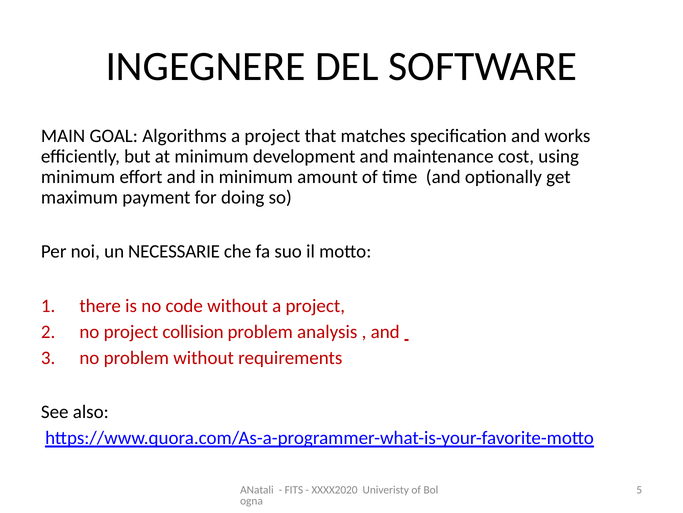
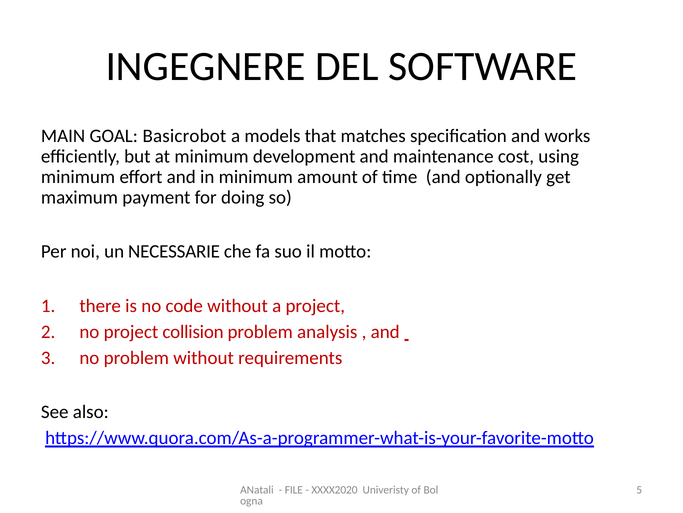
Algorithms: Algorithms -> Basicrobot
project at (272, 136): project -> models
FITS: FITS -> FILE
